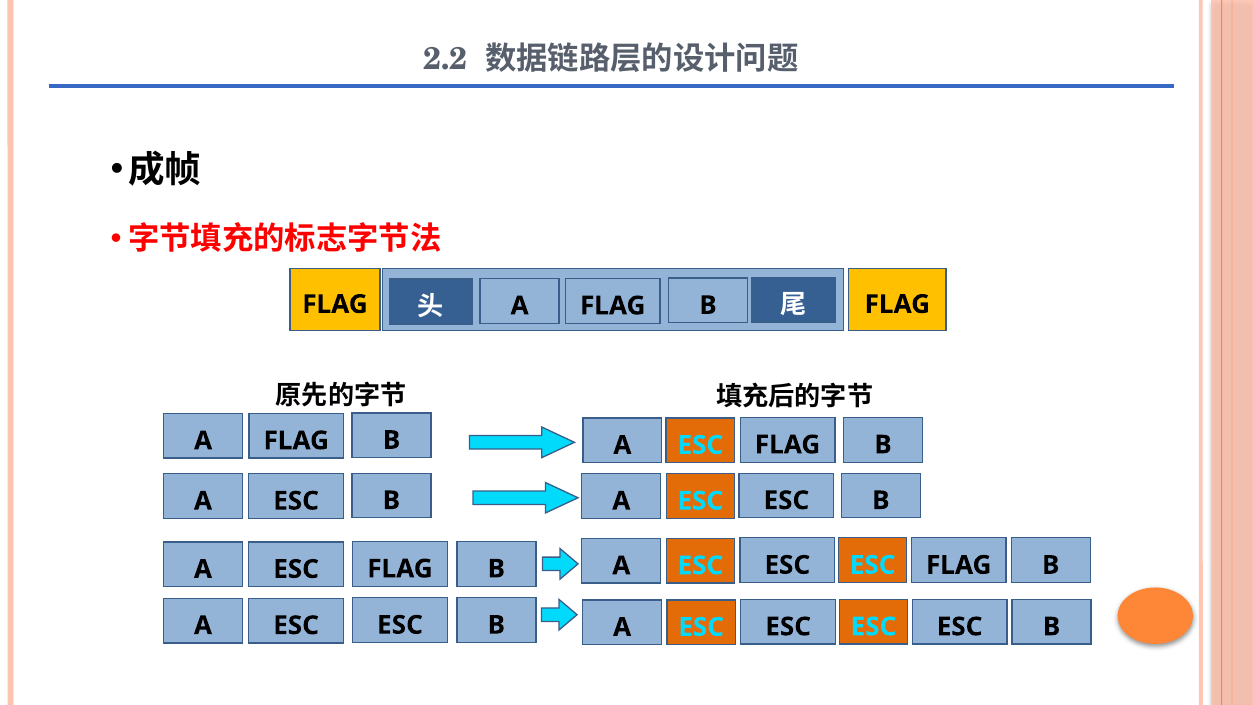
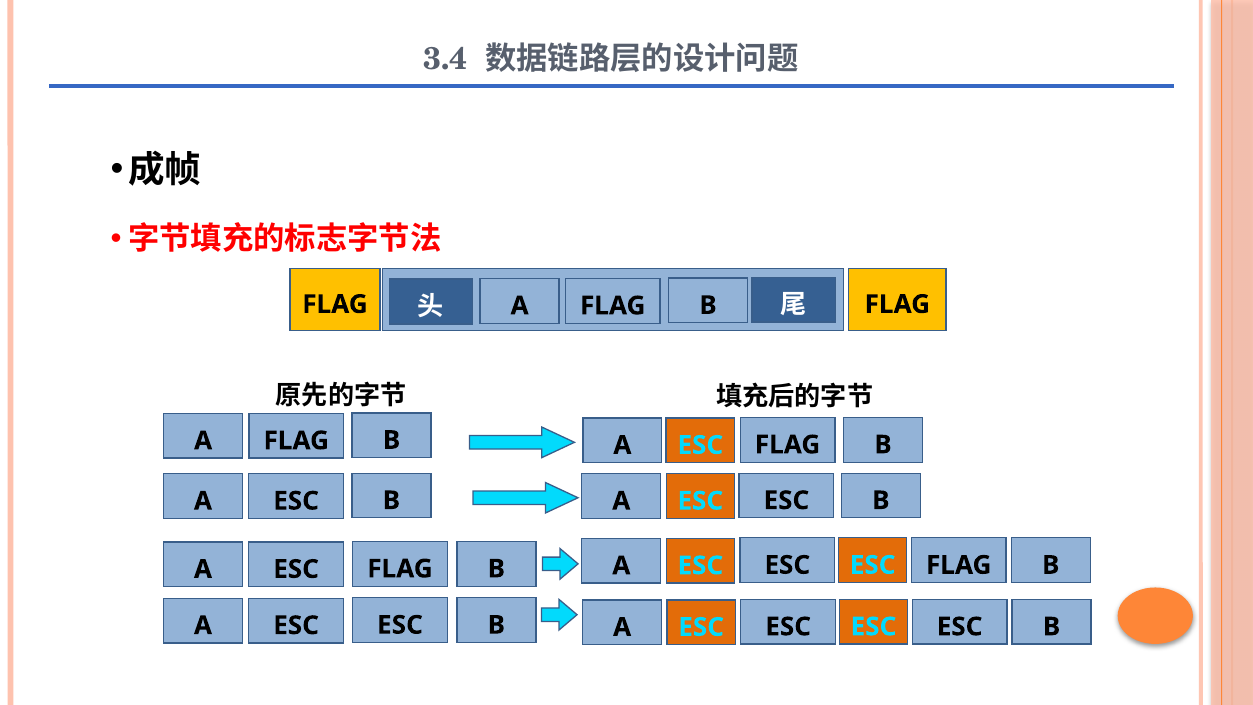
2.2: 2.2 -> 3.4
